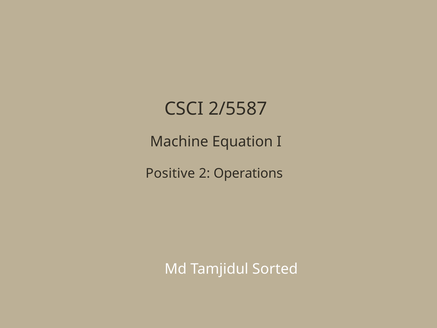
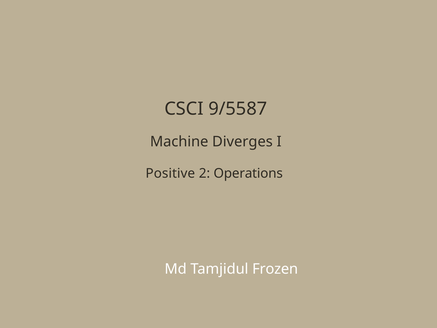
2/5587: 2/5587 -> 9/5587
Equation: Equation -> Diverges
Sorted: Sorted -> Frozen
